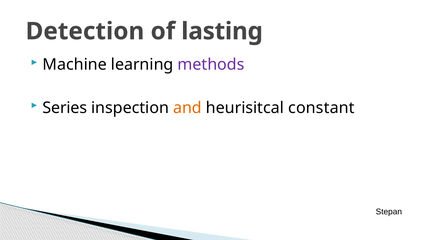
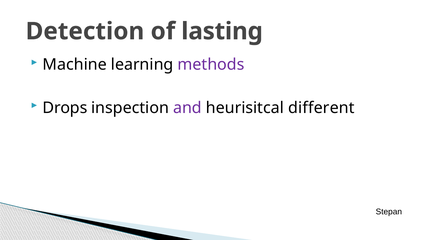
Series: Series -> Drops
and colour: orange -> purple
constant: constant -> different
